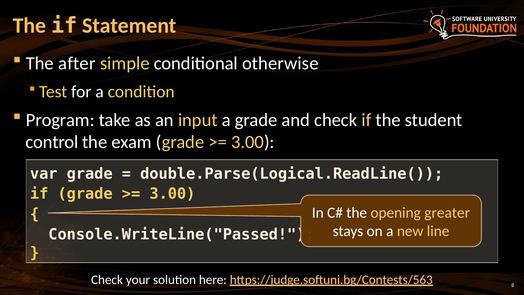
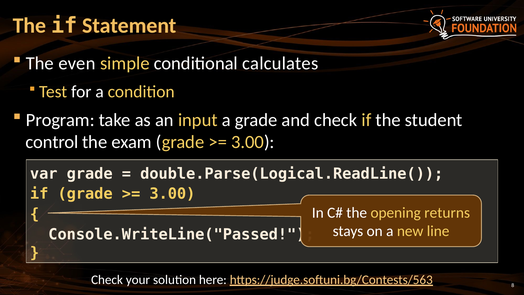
after: after -> even
otherwise: otherwise -> calculates
greater: greater -> returns
